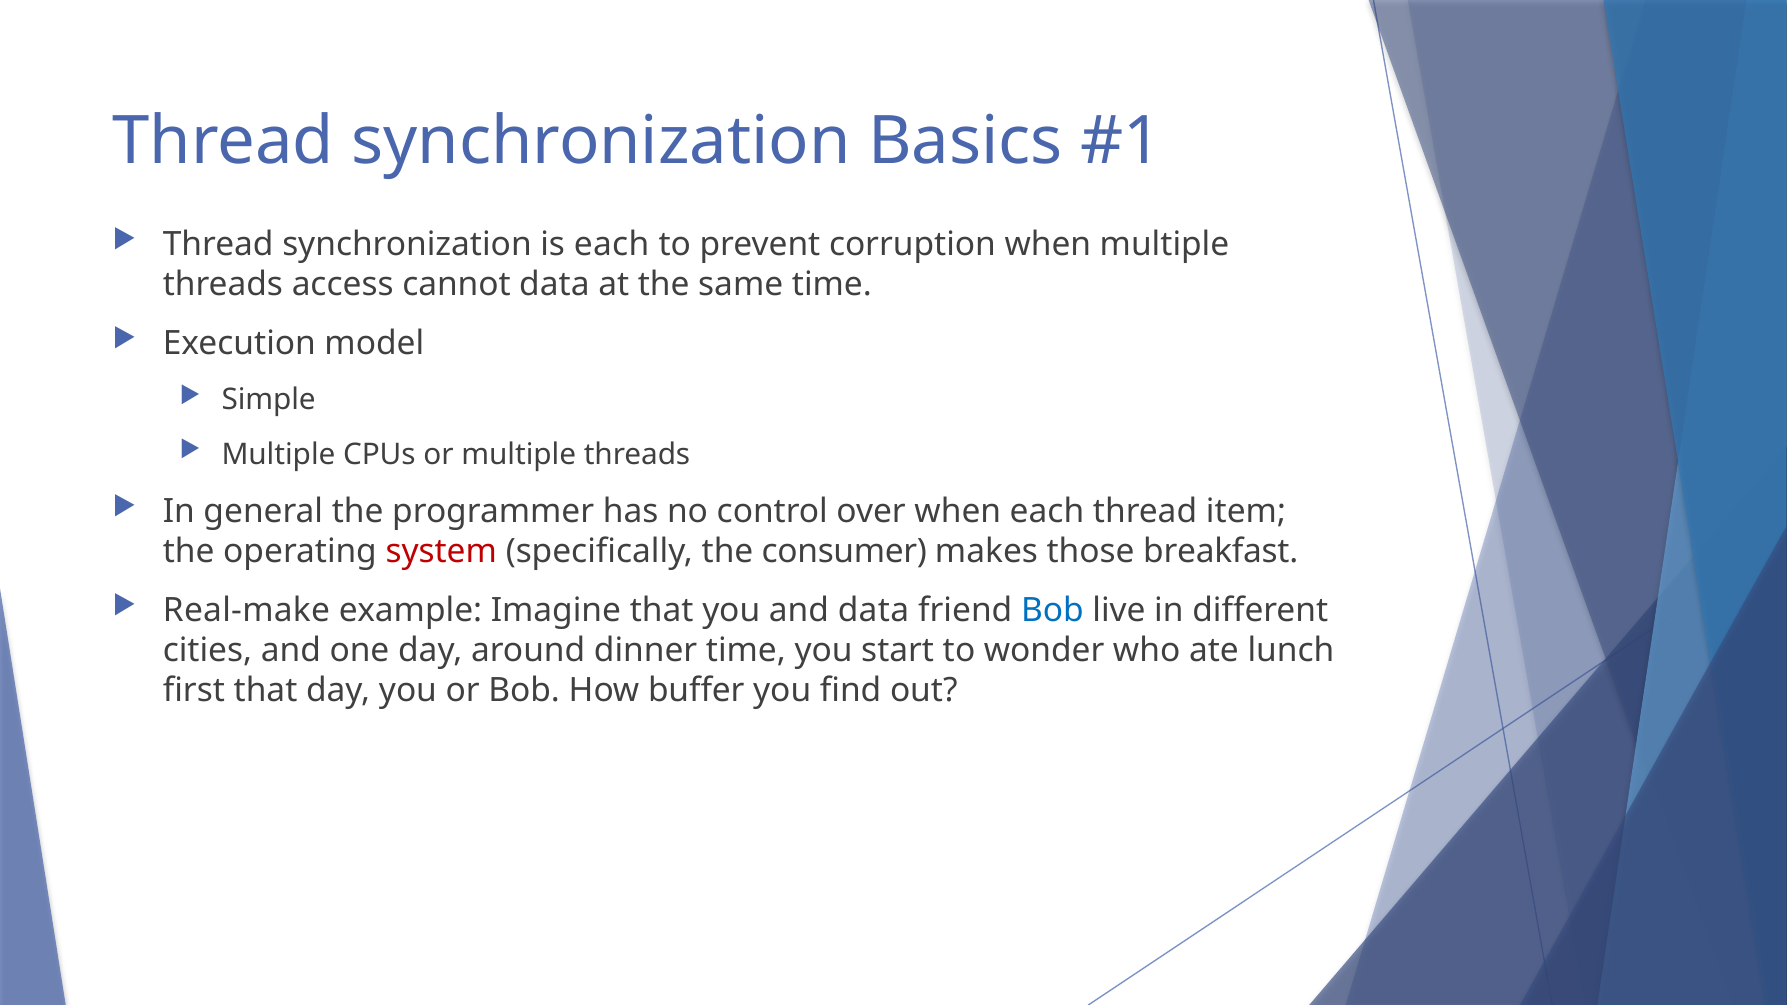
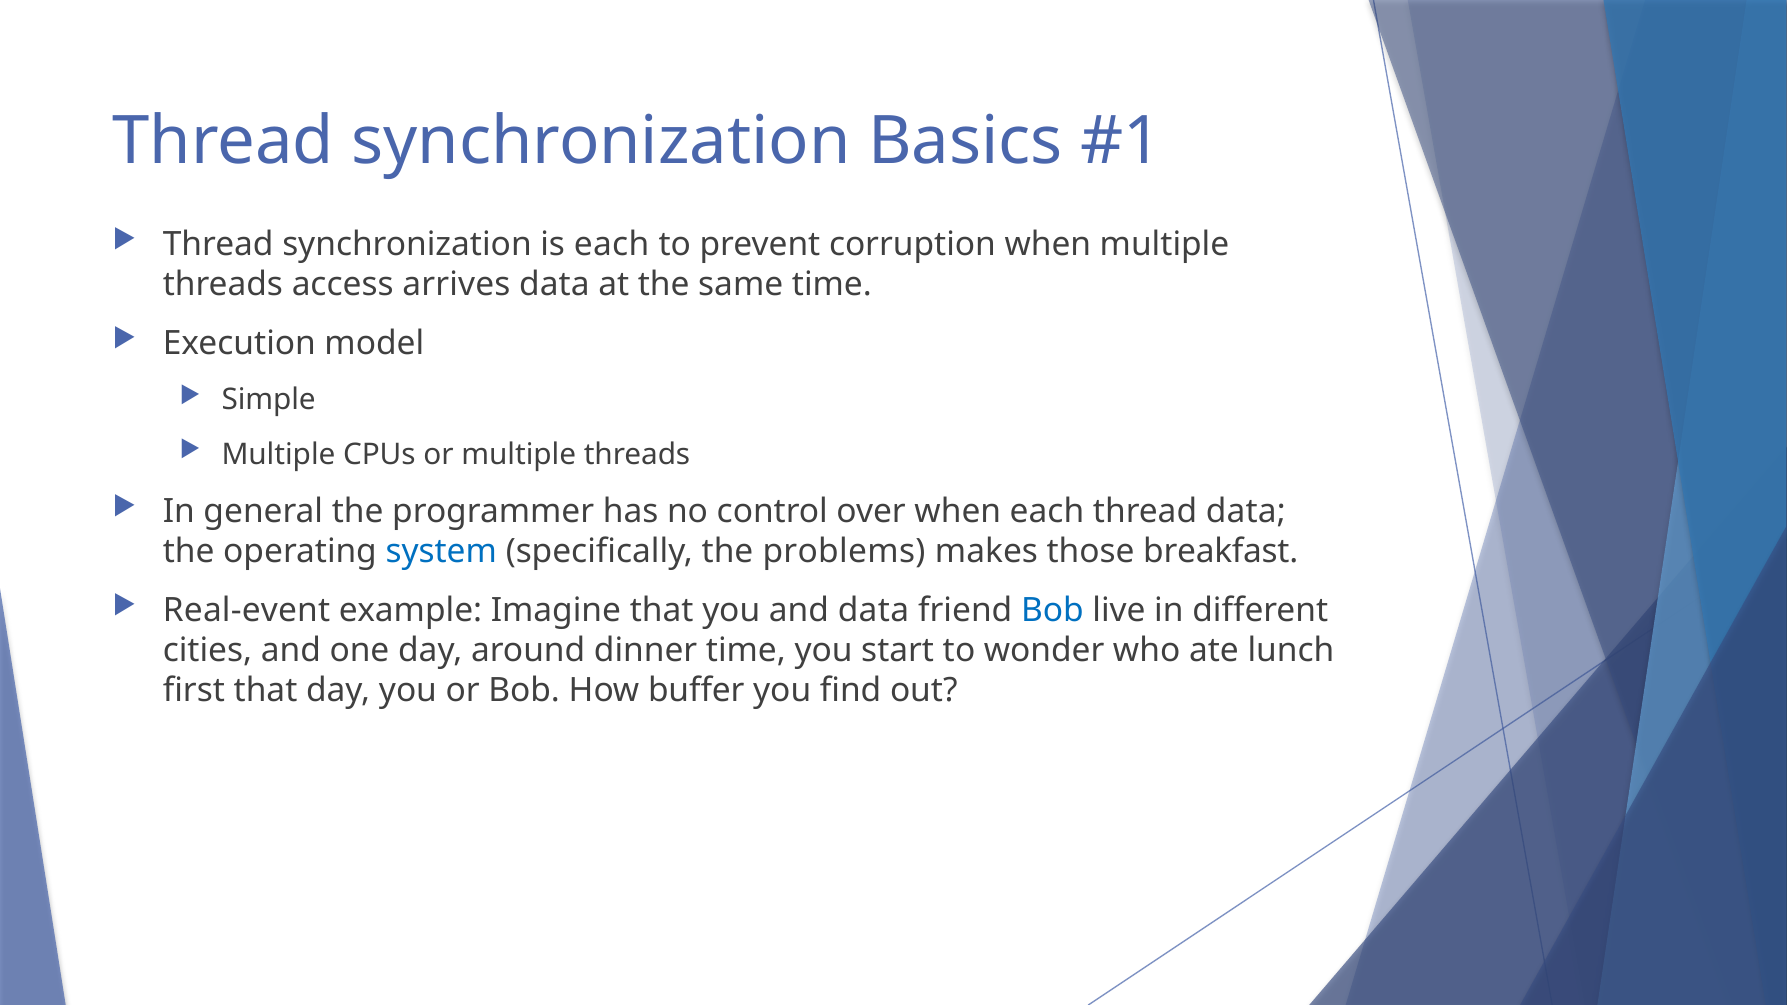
cannot: cannot -> arrives
thread item: item -> data
system colour: red -> blue
consumer: consumer -> problems
Real-make: Real-make -> Real-event
